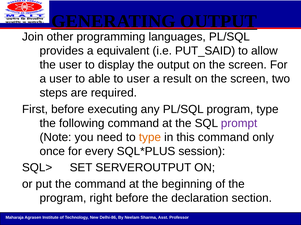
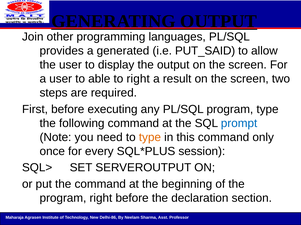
equivalent: equivalent -> generated
to user: user -> right
prompt colour: purple -> blue
